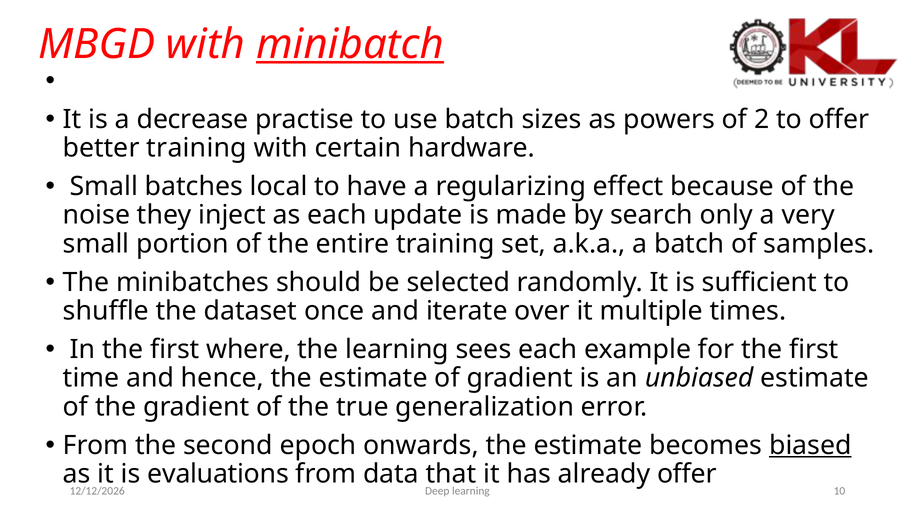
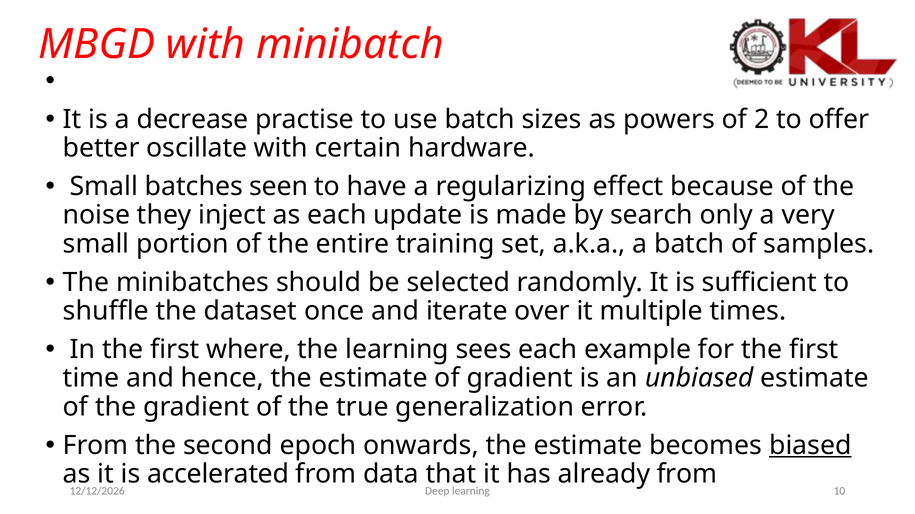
minibatch underline: present -> none
better training: training -> oscillate
local: local -> seen
evaluations: evaluations -> accelerated
already offer: offer -> from
